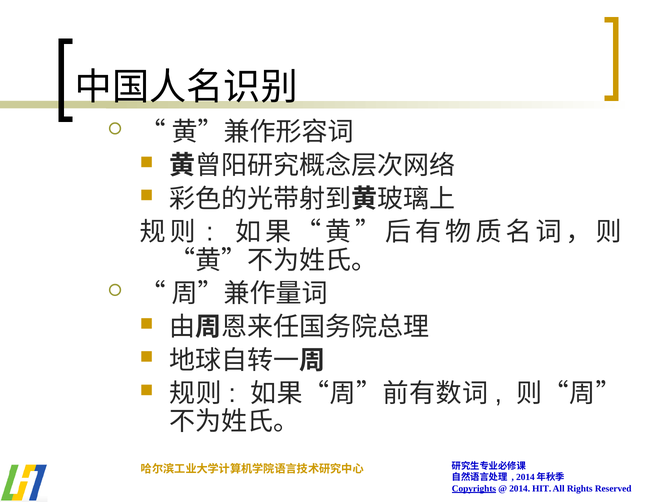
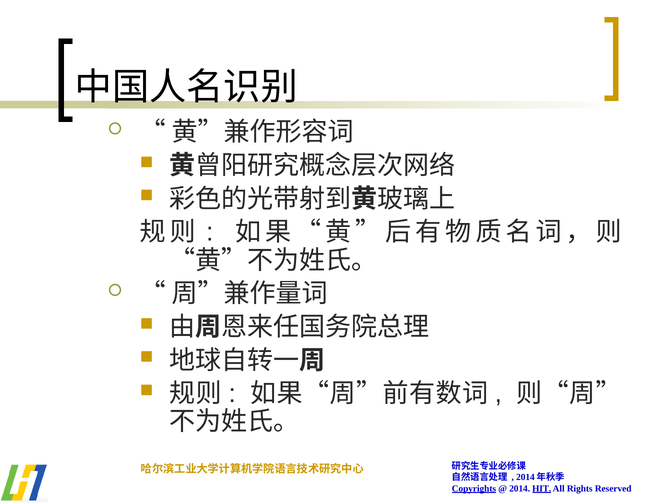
HIT underline: none -> present
